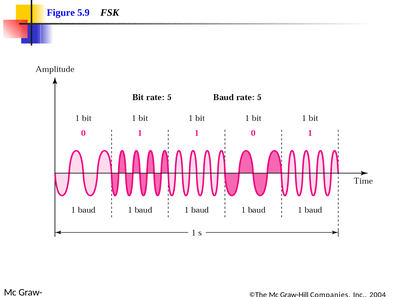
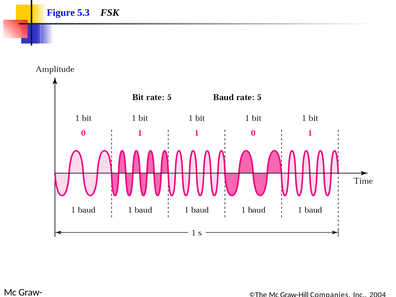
5.9: 5.9 -> 5.3
